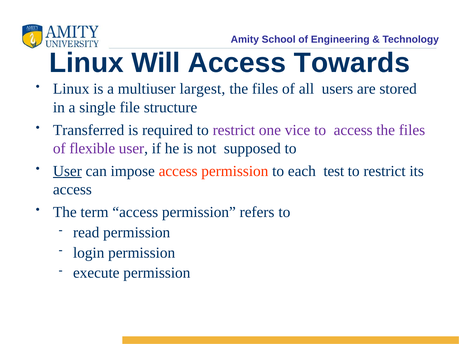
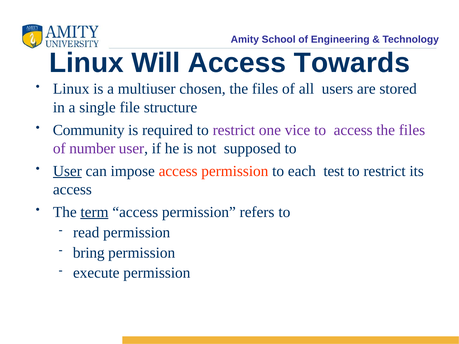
largest: largest -> chosen
Transferred: Transferred -> Community
flexible: flexible -> number
term underline: none -> present
login: login -> bring
